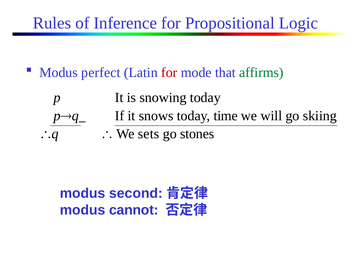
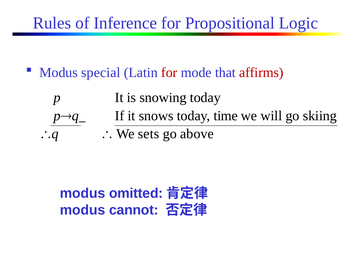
perfect: perfect -> special
affirms colour: green -> red
stones: stones -> above
second: second -> omitted
